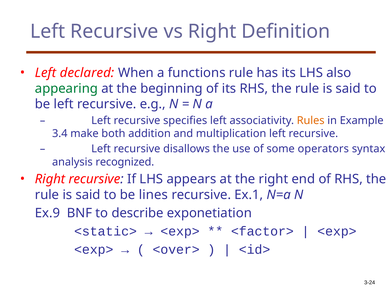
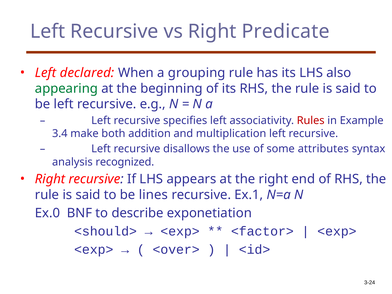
Definition: Definition -> Predicate
functions: functions -> grouping
Rules colour: orange -> red
operators: operators -> attributes
Ex.9: Ex.9 -> Ex.0
<static>: <static> -> <should>
